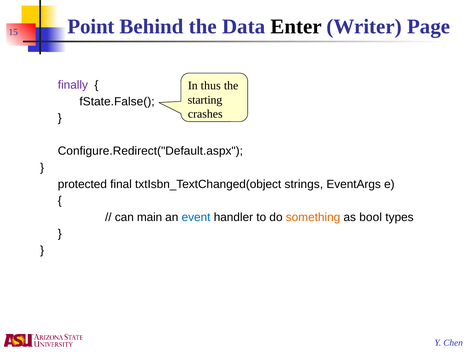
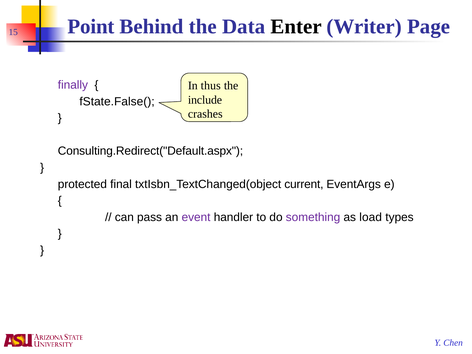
starting: starting -> include
Configure.Redirect("Default.aspx: Configure.Redirect("Default.aspx -> Consulting.Redirect("Default.aspx
strings: strings -> current
main: main -> pass
event colour: blue -> purple
something colour: orange -> purple
bool: bool -> load
